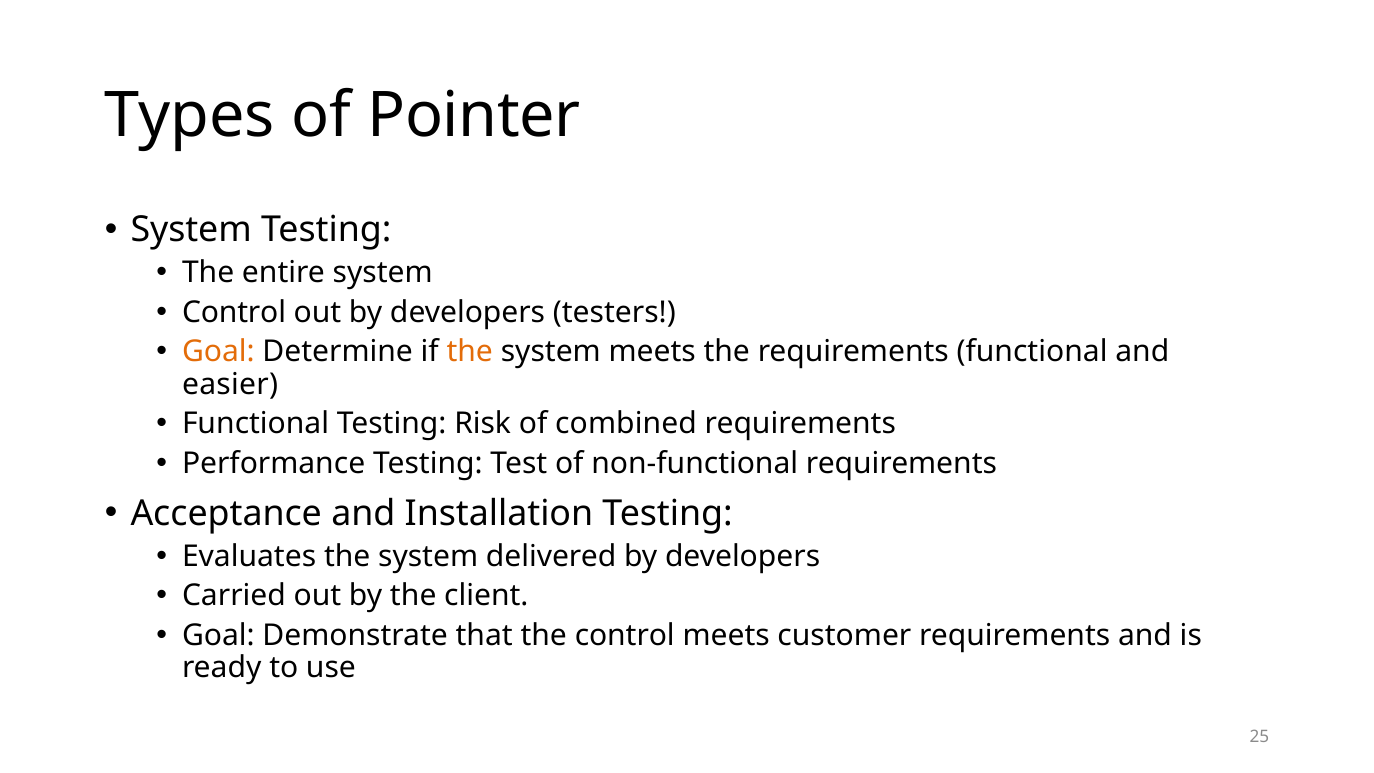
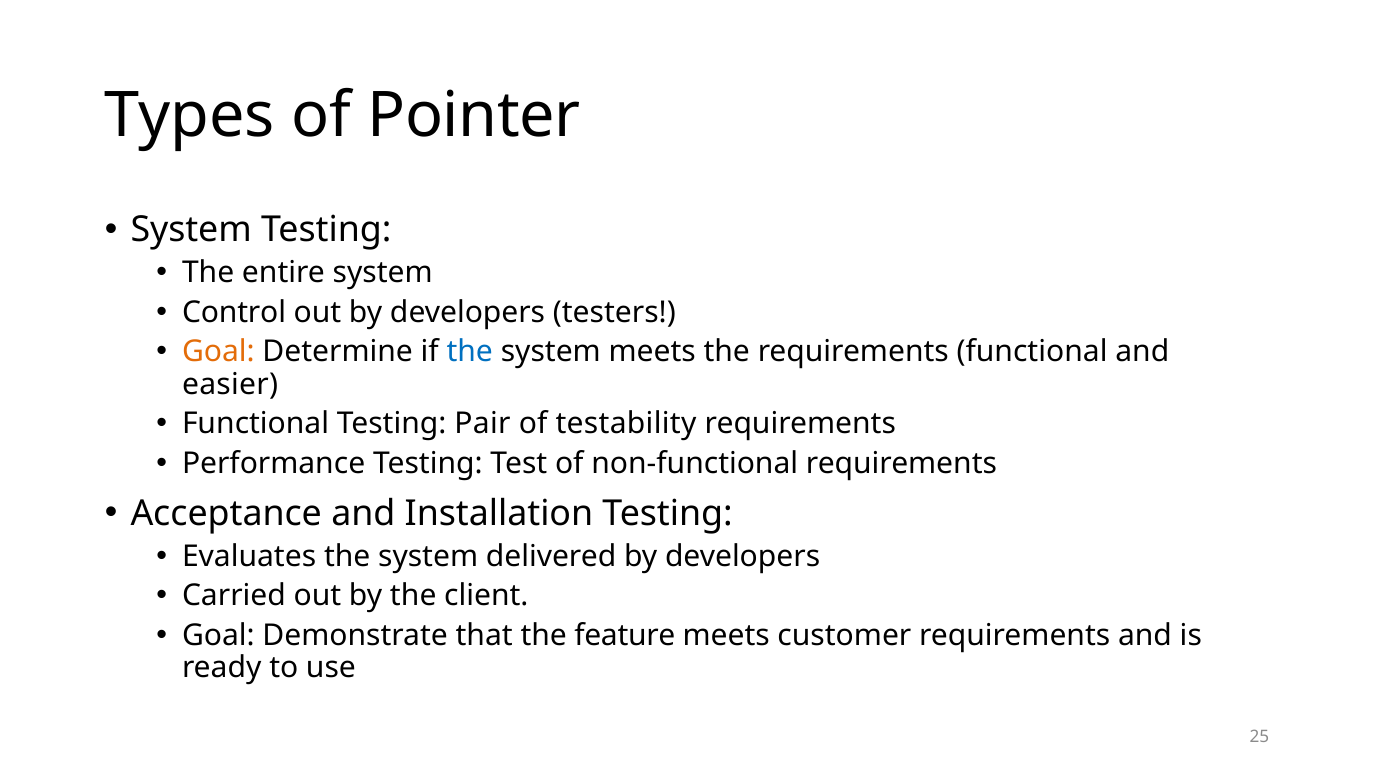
the at (470, 352) colour: orange -> blue
Risk: Risk -> Pair
combined: combined -> testability
the control: control -> feature
